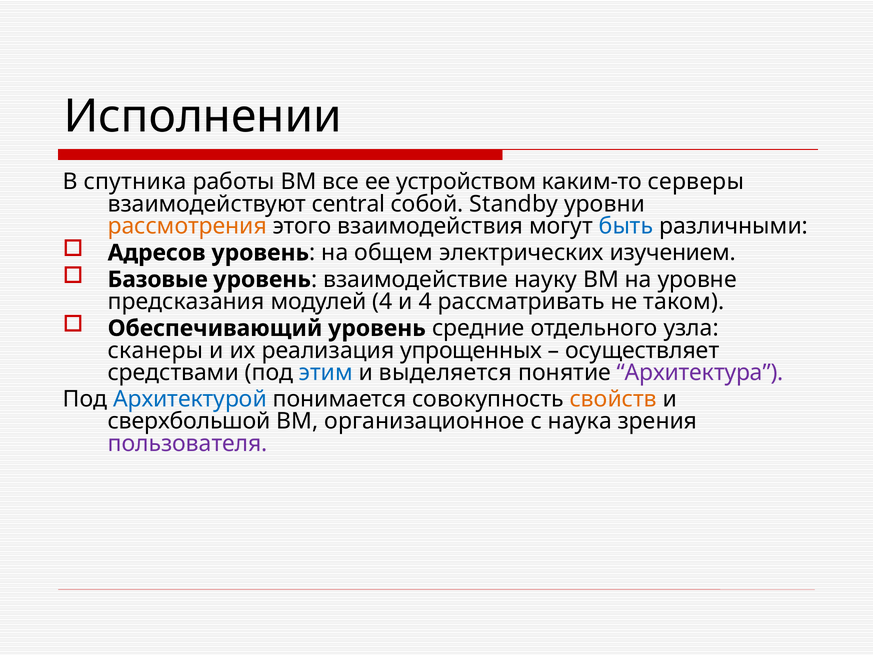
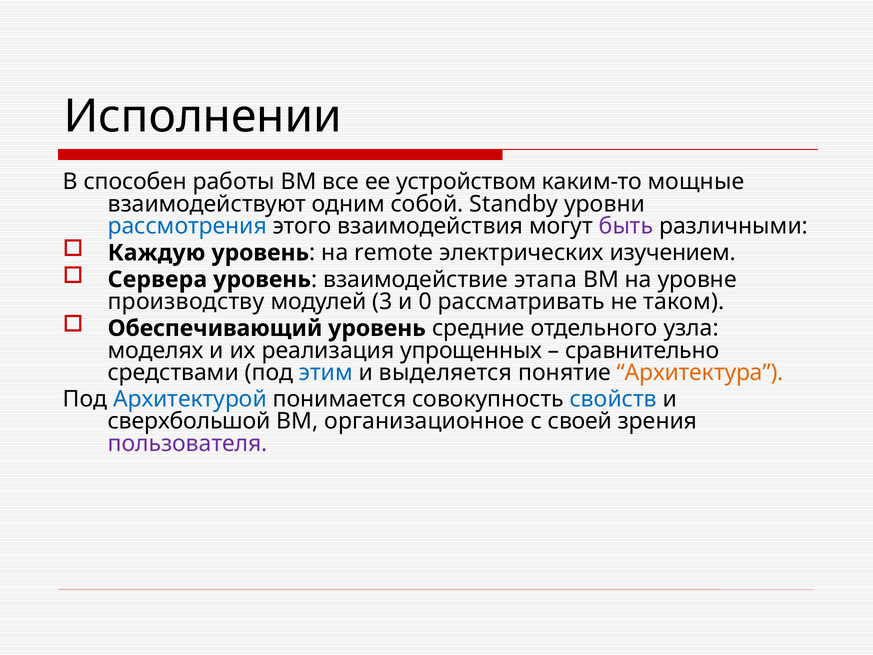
спутника: спутника -> способен
серверы: серверы -> мощные
central: central -> одним
рассмотрения colour: orange -> blue
быть colour: blue -> purple
Адресов: Адресов -> Каждую
общем: общем -> remote
Базовые: Базовые -> Сервера
науку: науку -> этапа
предсказания: предсказания -> производству
модулей 4: 4 -> 3
и 4: 4 -> 0
сканеры: сканеры -> моделях
осуществляет: осуществляет -> сравнительно
Архитектура colour: purple -> orange
свойств colour: orange -> blue
наука: наука -> своей
